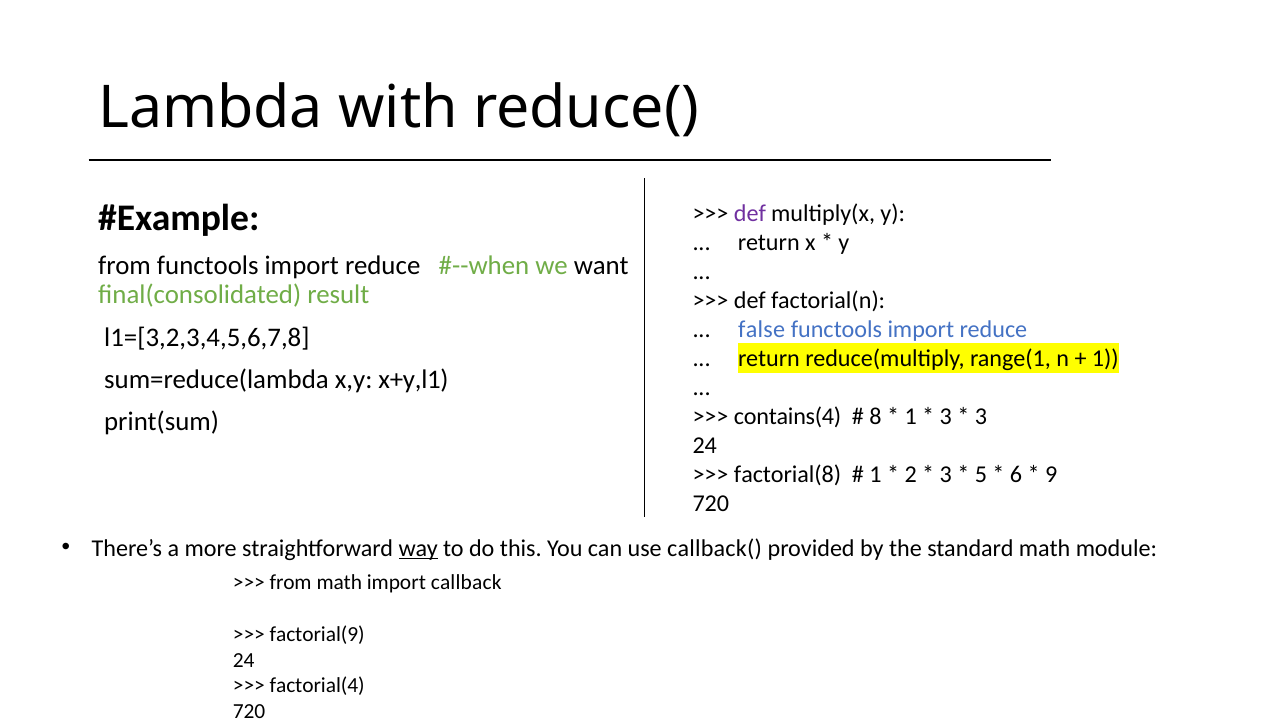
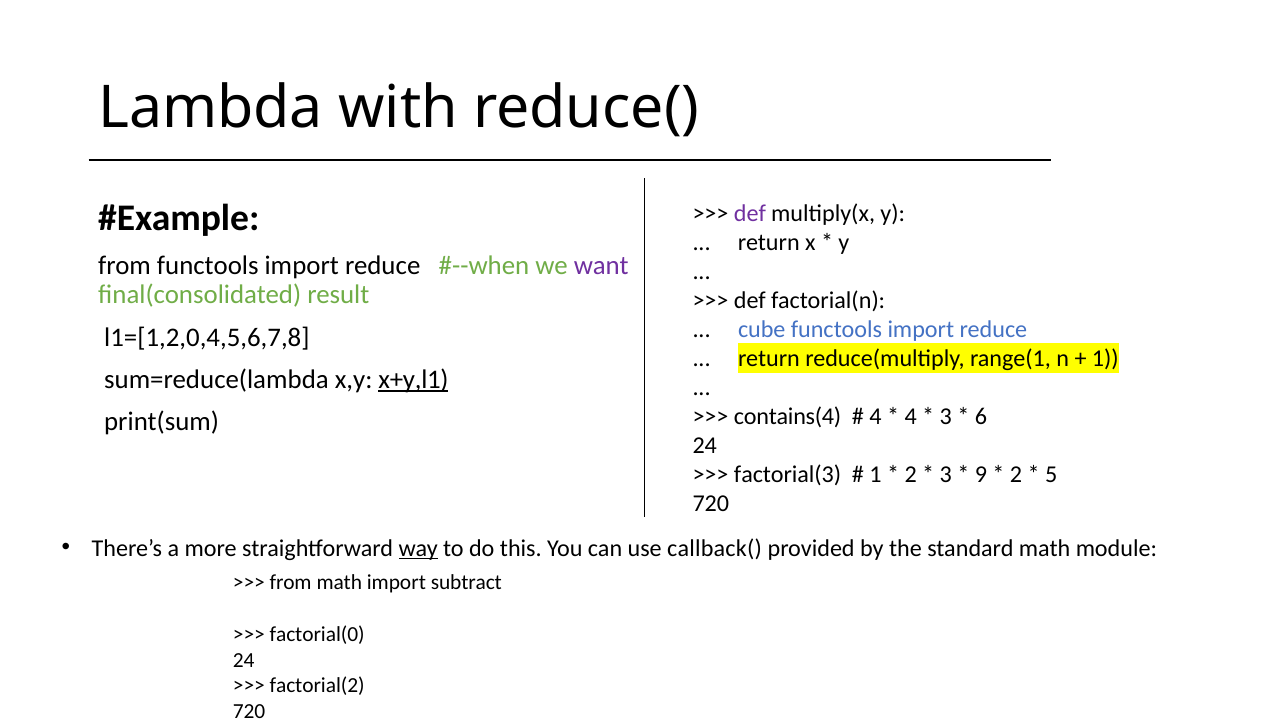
want colour: black -> purple
false: false -> cube
l1=[3,2,3,4,5,6,7,8: l1=[3,2,3,4,5,6,7,8 -> l1=[1,2,0,4,5,6,7,8
x+y,l1 underline: none -> present
8 at (875, 417): 8 -> 4
1 at (911, 417): 1 -> 4
3 at (981, 417): 3 -> 6
factorial(8: factorial(8 -> factorial(3
5: 5 -> 9
6 at (1016, 475): 6 -> 2
9: 9 -> 5
callback: callback -> subtract
factorial(9: factorial(9 -> factorial(0
factorial(4: factorial(4 -> factorial(2
